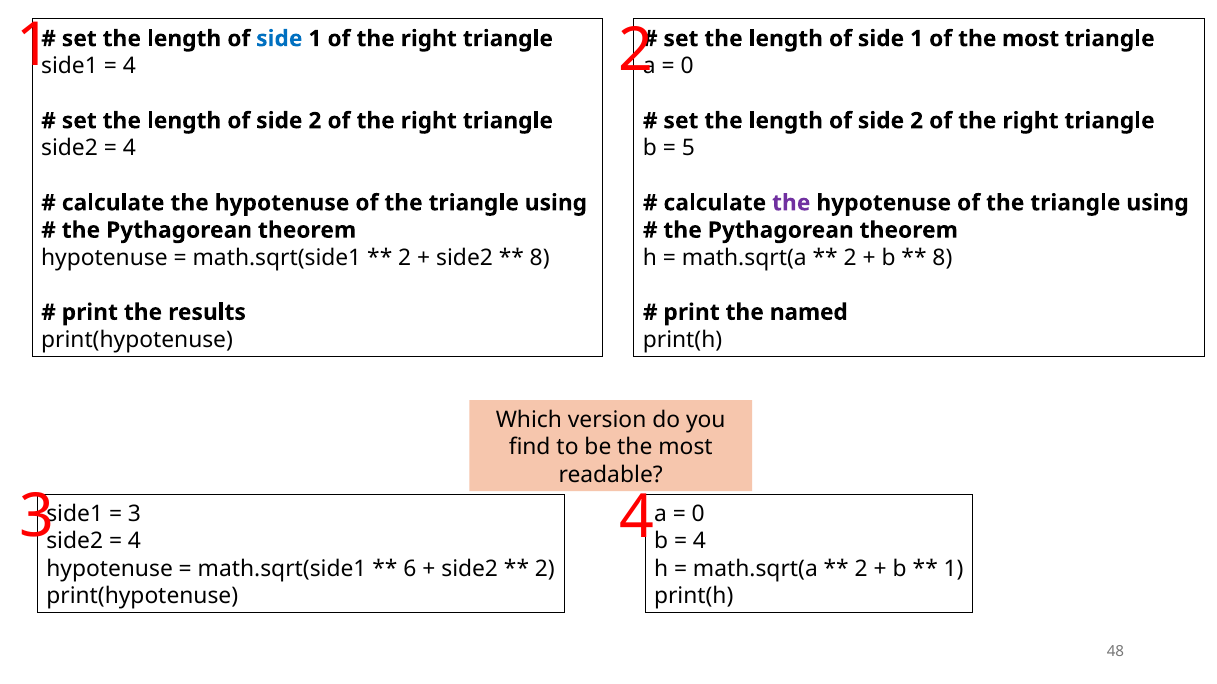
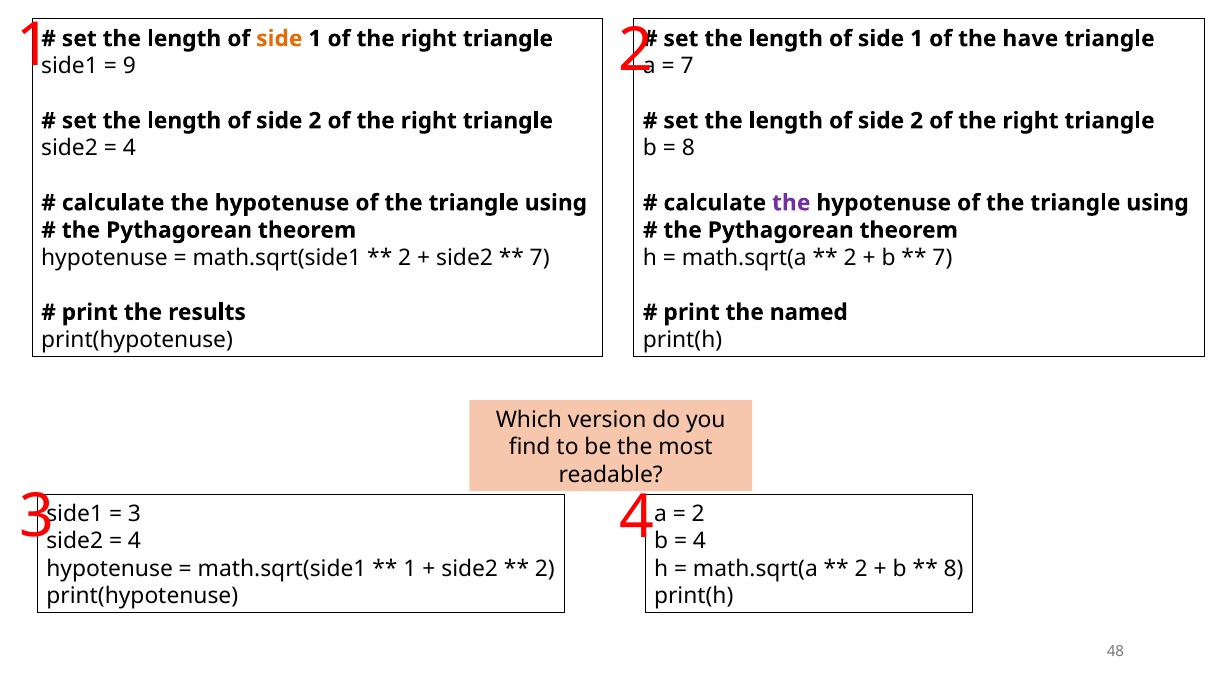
side at (279, 39) colour: blue -> orange
of the most: most -> have
4 at (129, 66): 4 -> 9
0 at (687, 66): 0 -> 7
5 at (688, 148): 5 -> 8
8 at (540, 258): 8 -> 7
8 at (942, 258): 8 -> 7
0 at (698, 514): 0 -> 2
6 at (410, 569): 6 -> 1
1 at (954, 569): 1 -> 8
